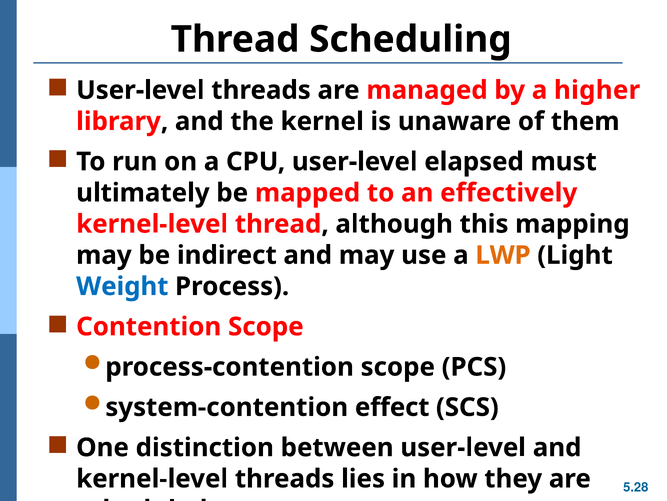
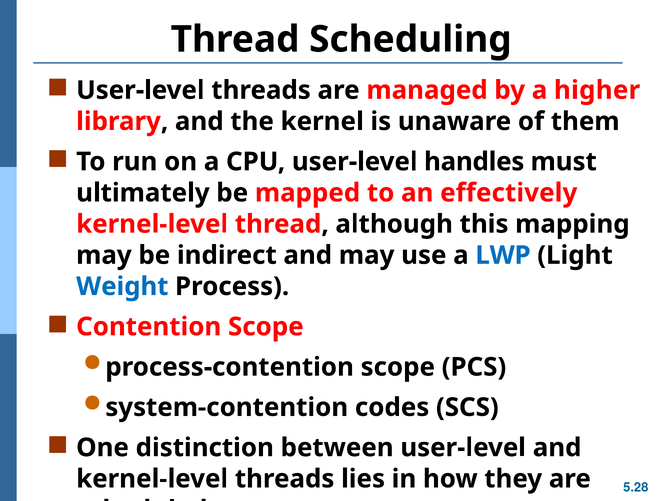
elapsed: elapsed -> handles
LWP colour: orange -> blue
effect: effect -> codes
